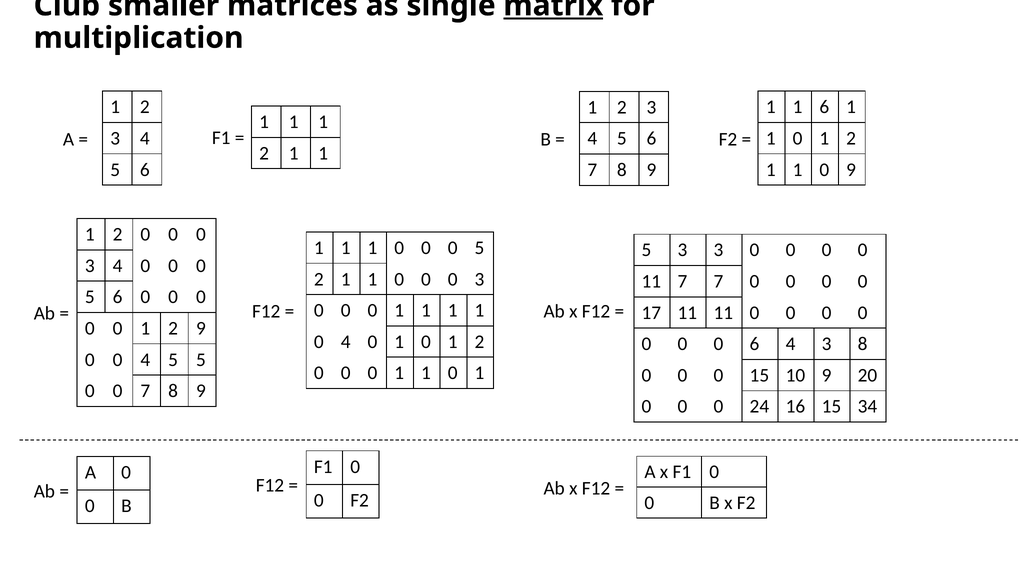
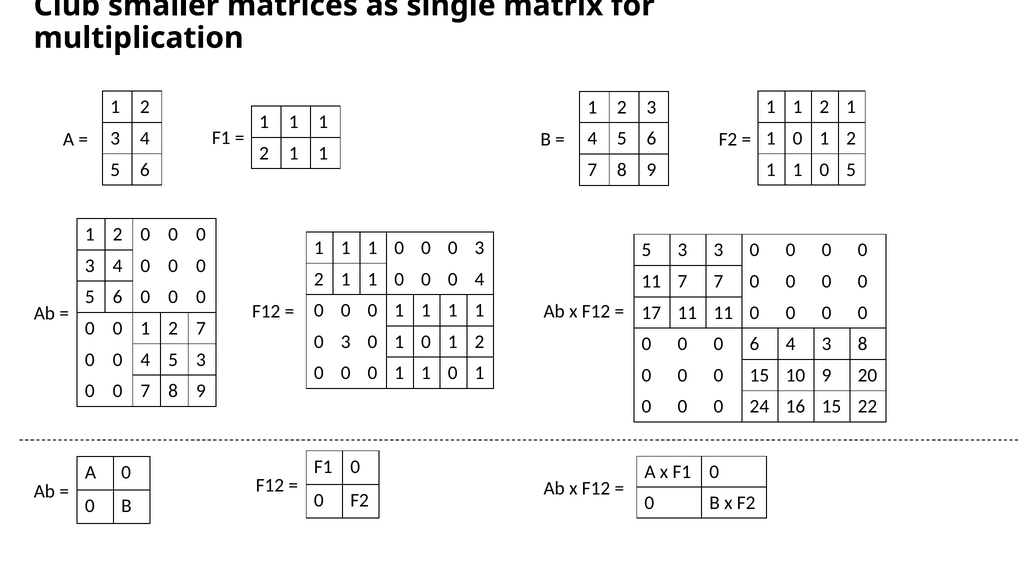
matrix underline: present -> none
6 at (824, 107): 6 -> 2
1 0 9: 9 -> 5
5 at (479, 248): 5 -> 3
3 at (479, 279): 3 -> 4
2 9: 9 -> 7
4 at (346, 342): 4 -> 3
4 5 5: 5 -> 3
34: 34 -> 22
